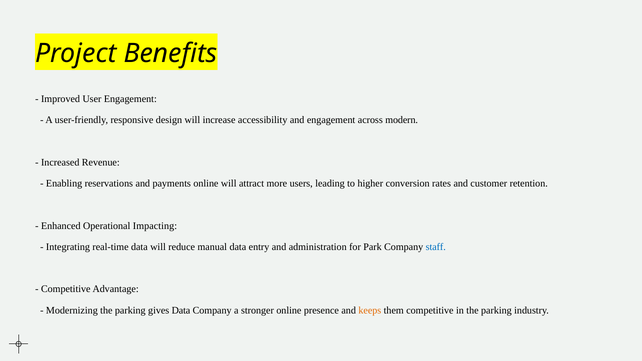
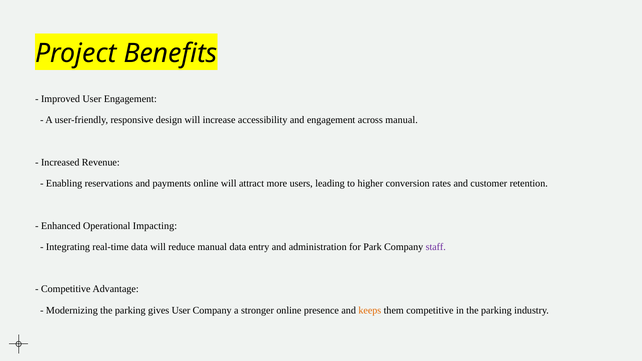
across modern: modern -> manual
staff colour: blue -> purple
gives Data: Data -> User
